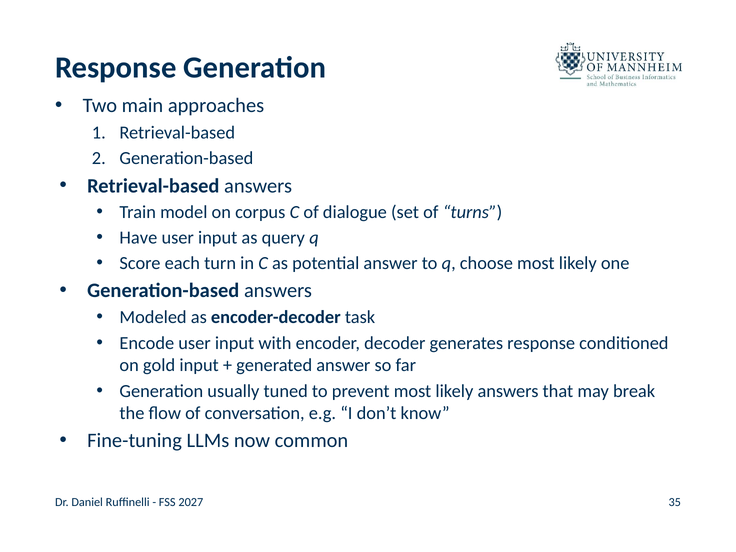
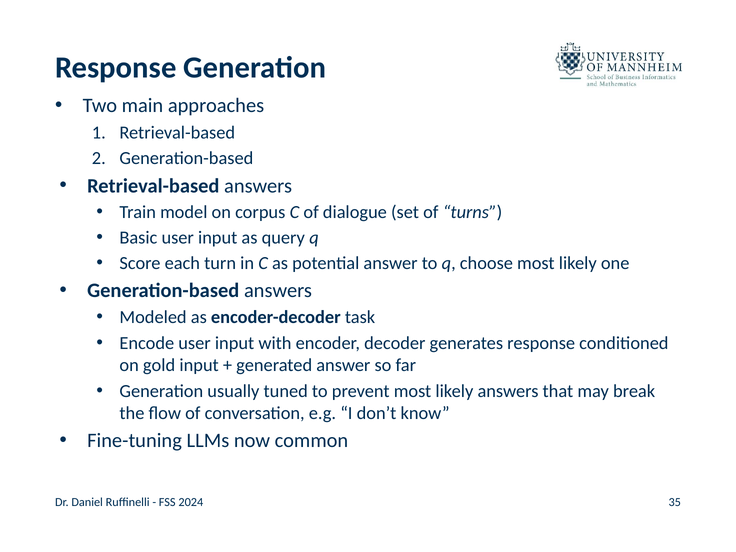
Have: Have -> Basic
2027: 2027 -> 2024
